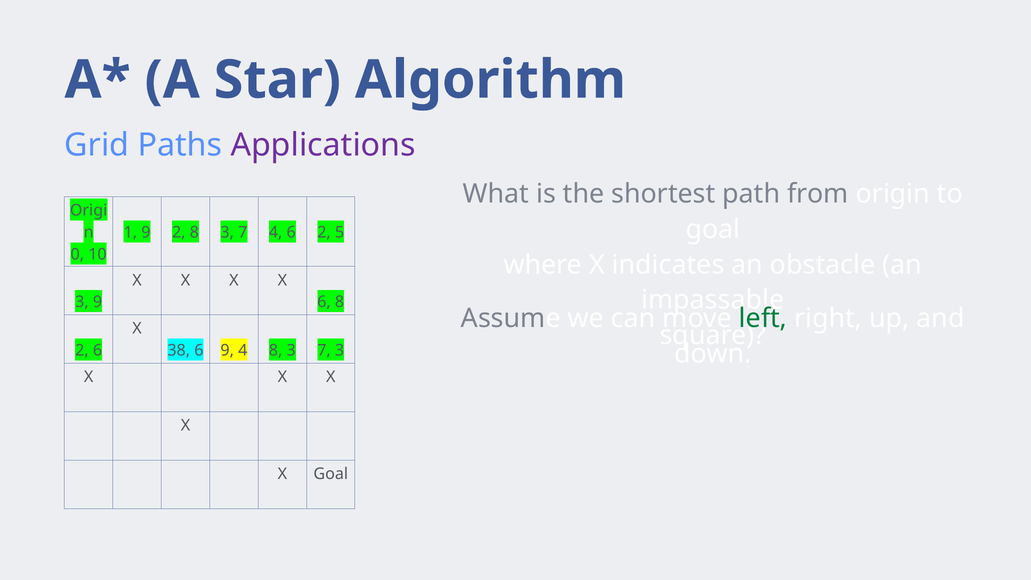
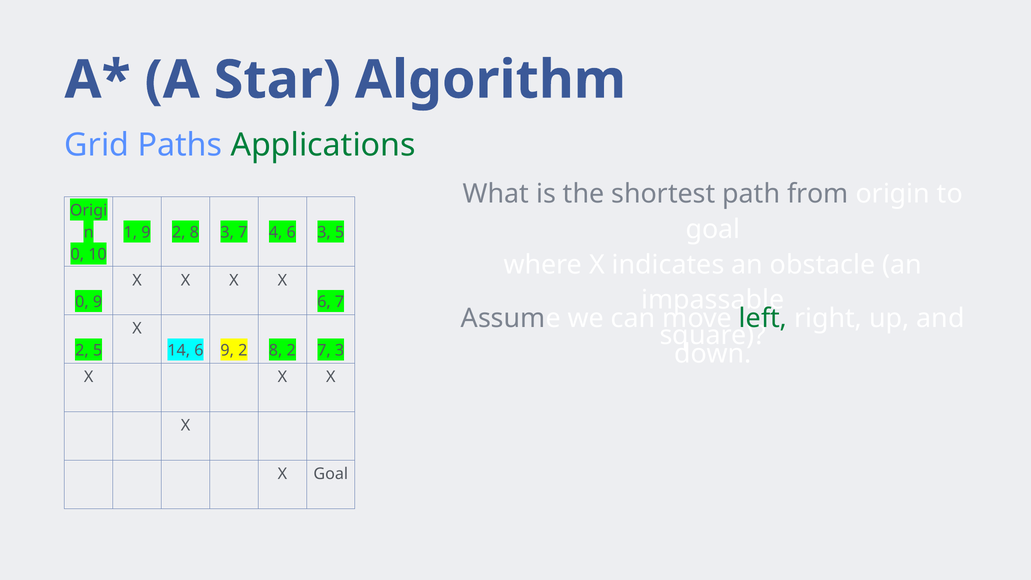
Applications colour: purple -> green
6 2: 2 -> 3
3 at (82, 302): 3 -> 0
6 8: 8 -> 7
2 6: 6 -> 5
38: 38 -> 14
6 9 4: 4 -> 2
3 at (291, 351): 3 -> 2
